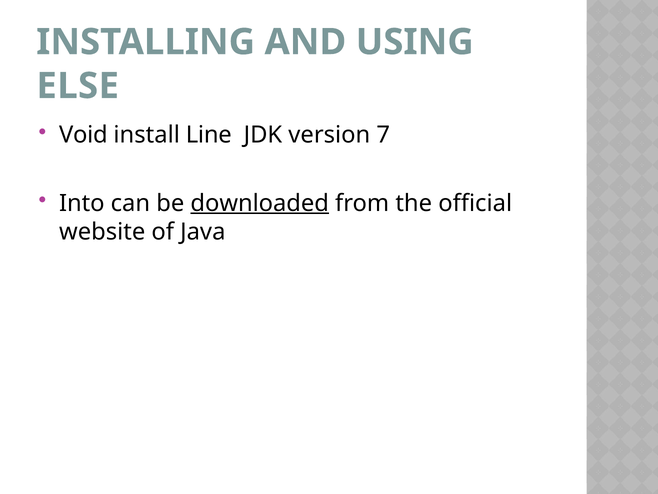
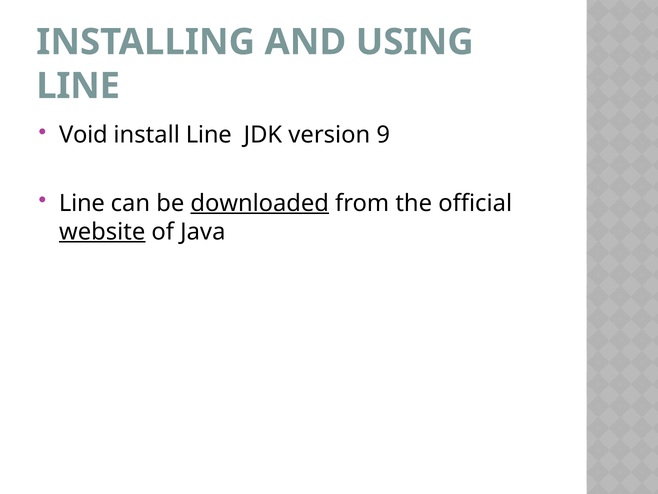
ELSE at (78, 86): ELSE -> LINE
7: 7 -> 9
Into at (82, 203): Into -> Line
website underline: none -> present
